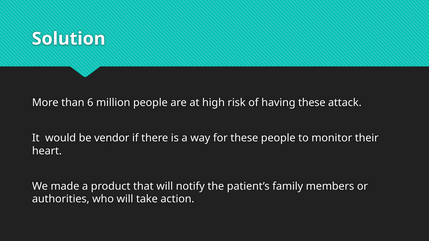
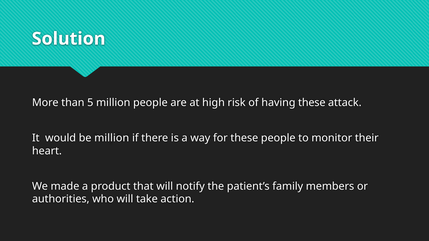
6: 6 -> 5
be vendor: vendor -> million
